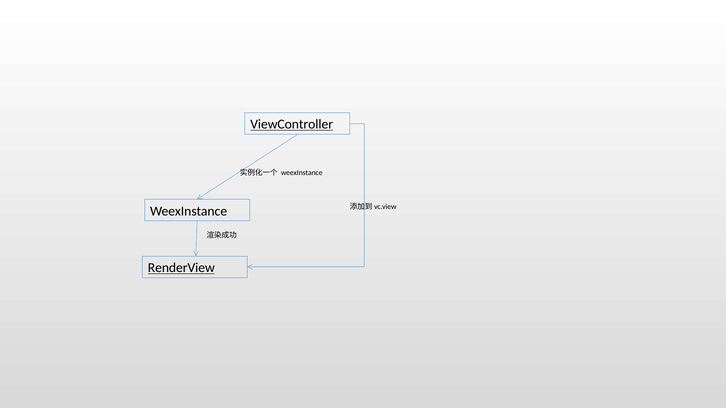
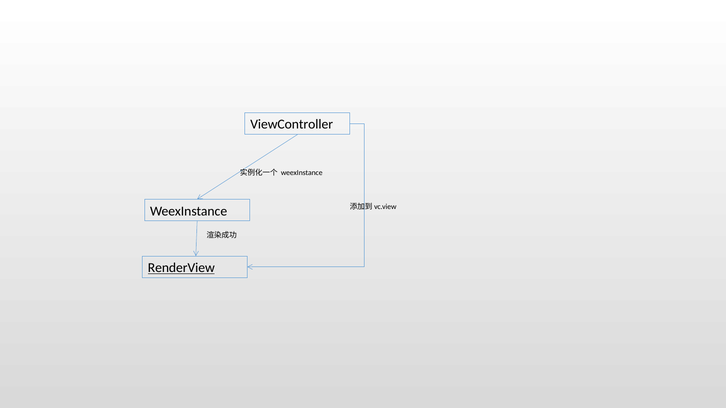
ViewController underline: present -> none
